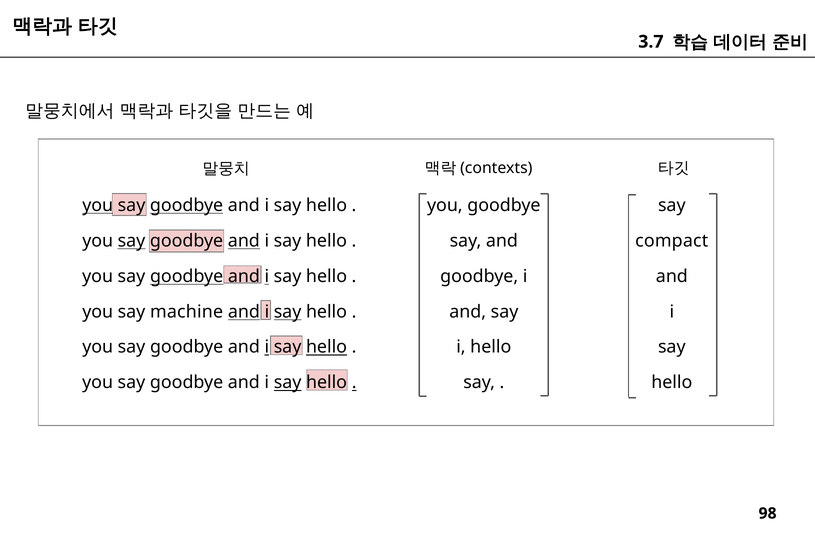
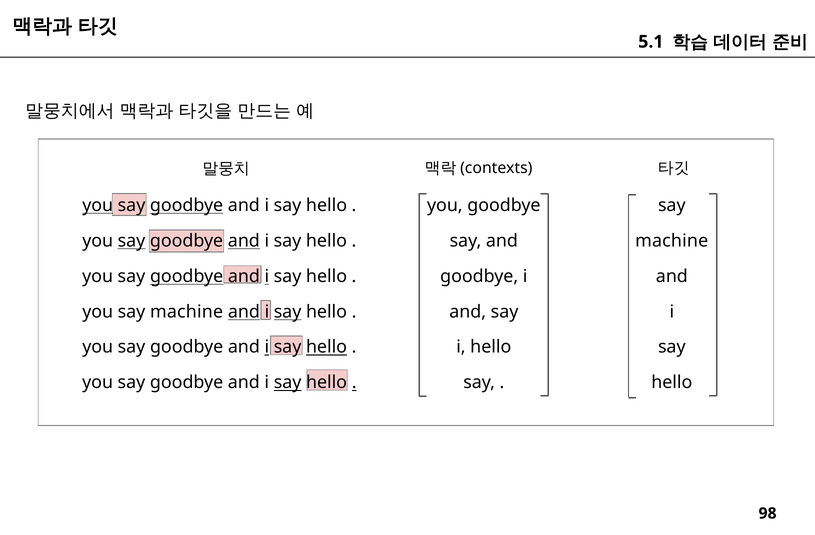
3.7: 3.7 -> 5.1
compact at (672, 241): compact -> machine
